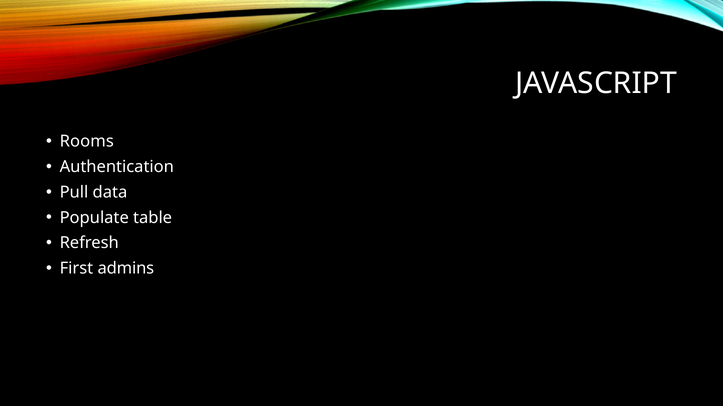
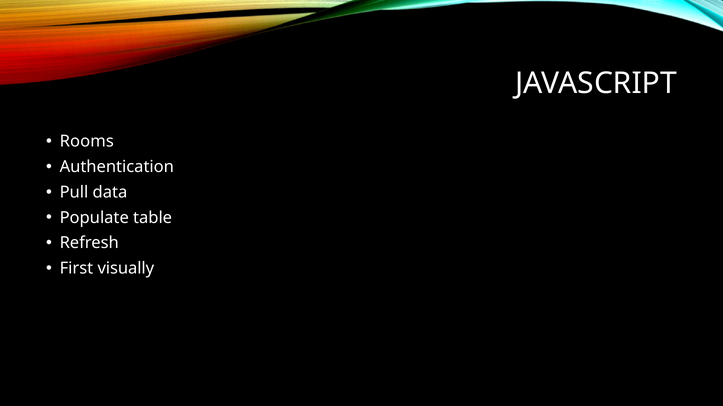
admins: admins -> visually
